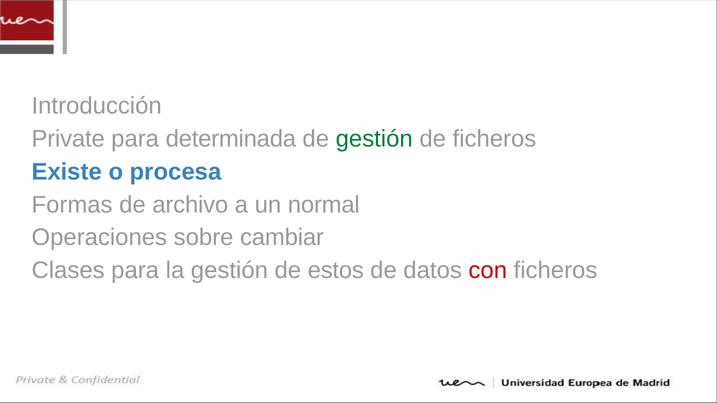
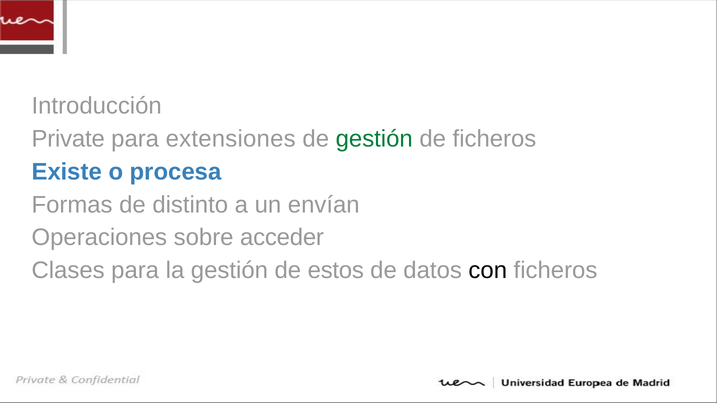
determinada: determinada -> extensiones
archivo: archivo -> distinto
normal: normal -> envían
cambiar: cambiar -> acceder
con colour: red -> black
